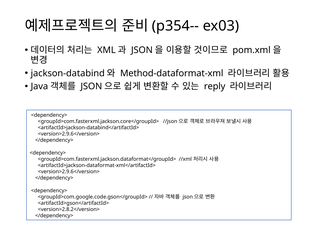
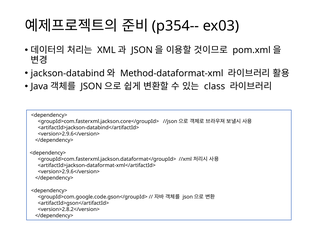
reply: reply -> class
